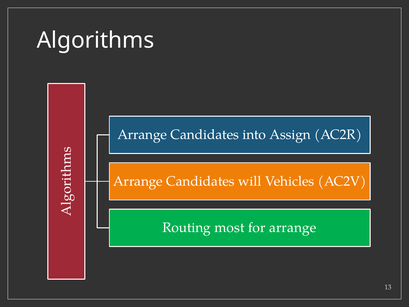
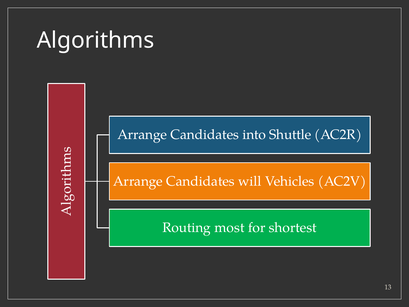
Assign: Assign -> Shuttle
for arrange: arrange -> shortest
